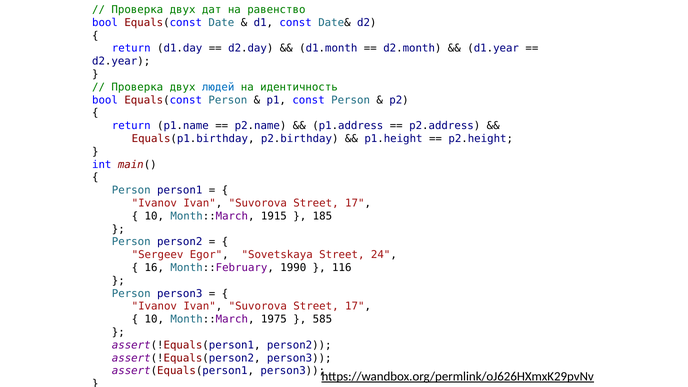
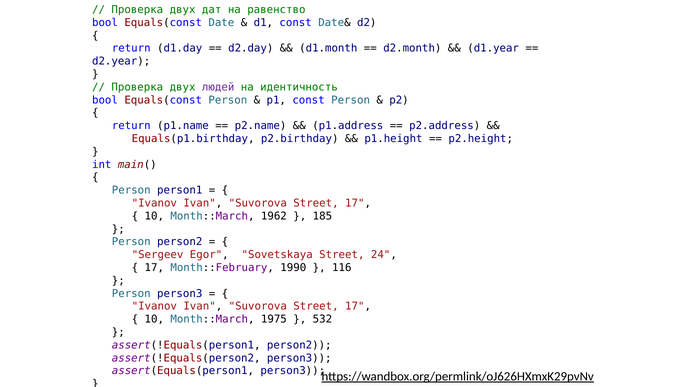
людей colour: blue -> purple
1915: 1915 -> 1962
16 at (154, 268): 16 -> 17
585: 585 -> 532
